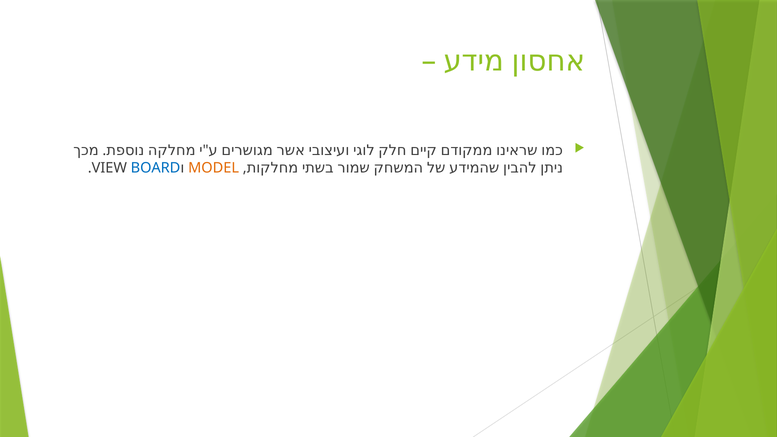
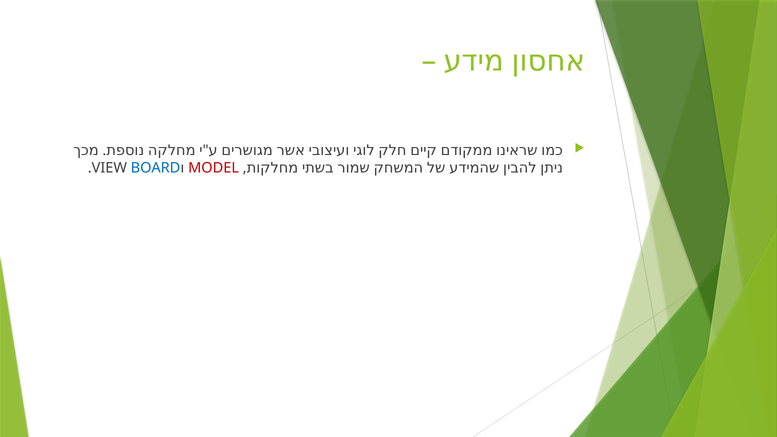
MODEL colour: orange -> red
